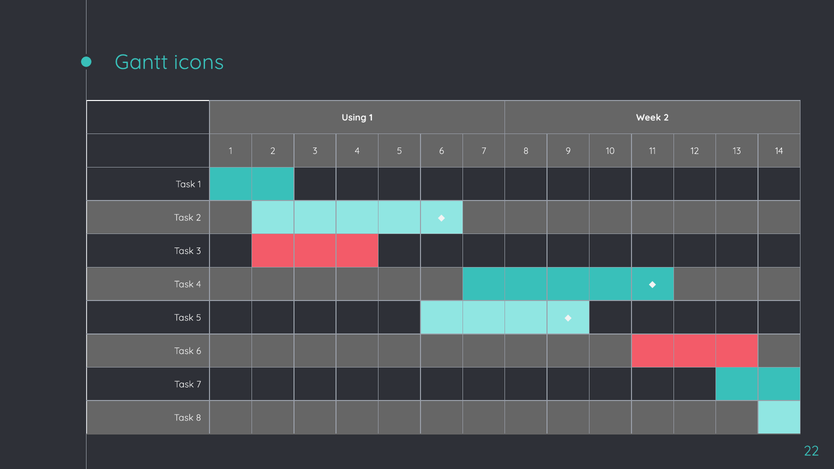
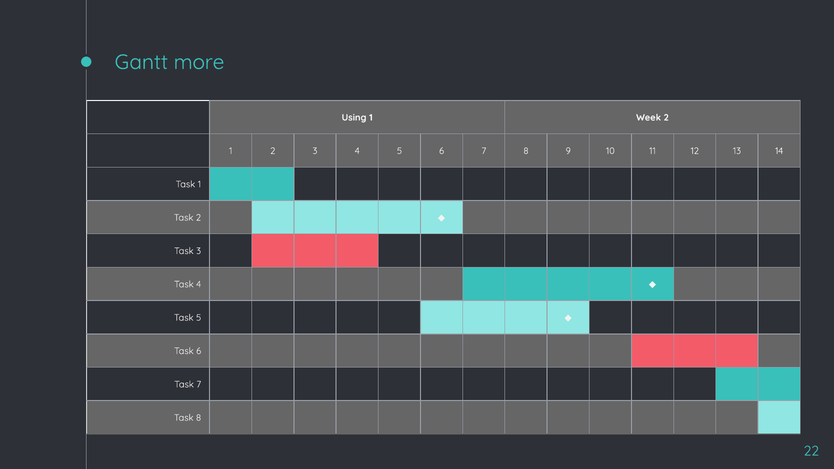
icons: icons -> more
